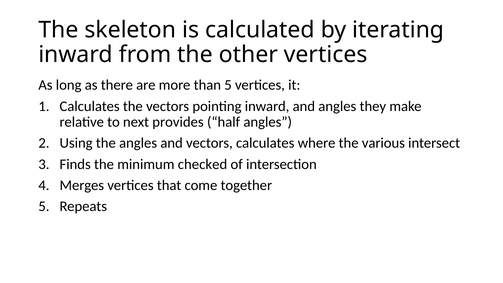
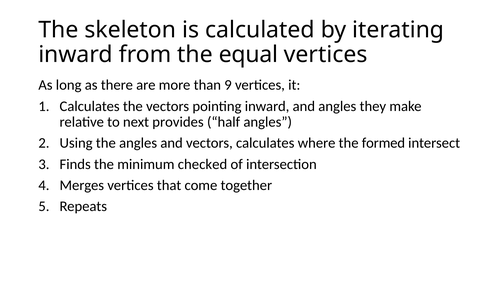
other: other -> equal
than 5: 5 -> 9
various: various -> formed
